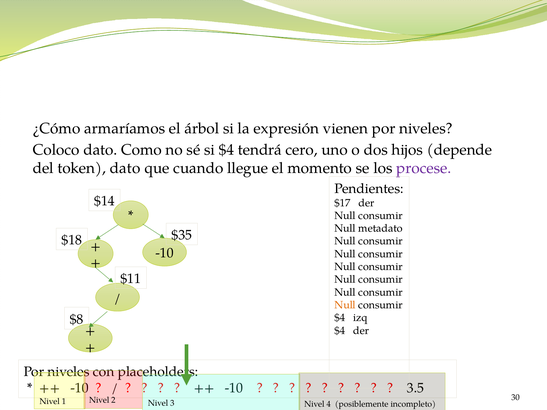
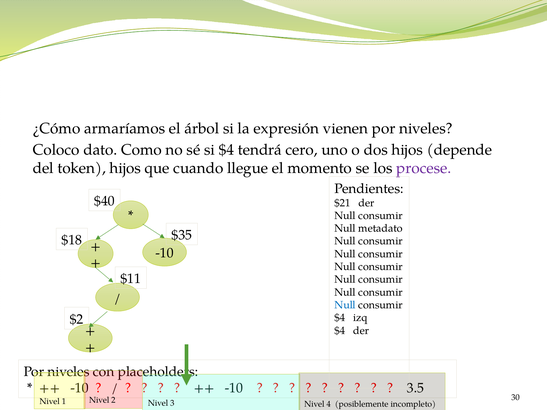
token dato: dato -> hijos
$14: $14 -> $40
$17: $17 -> $21
Null at (345, 305) colour: orange -> blue
$8: $8 -> $2
